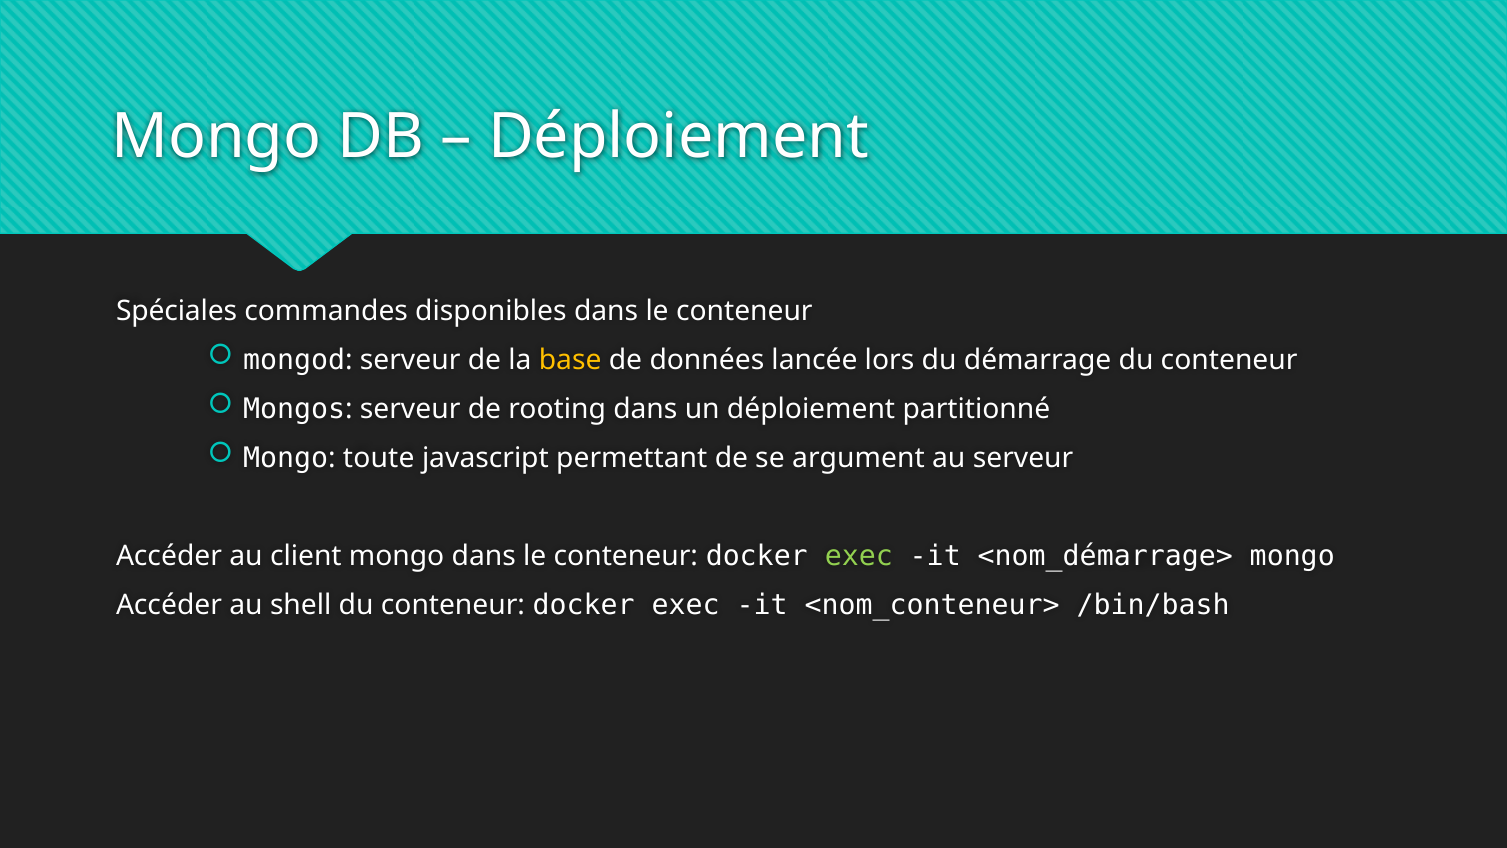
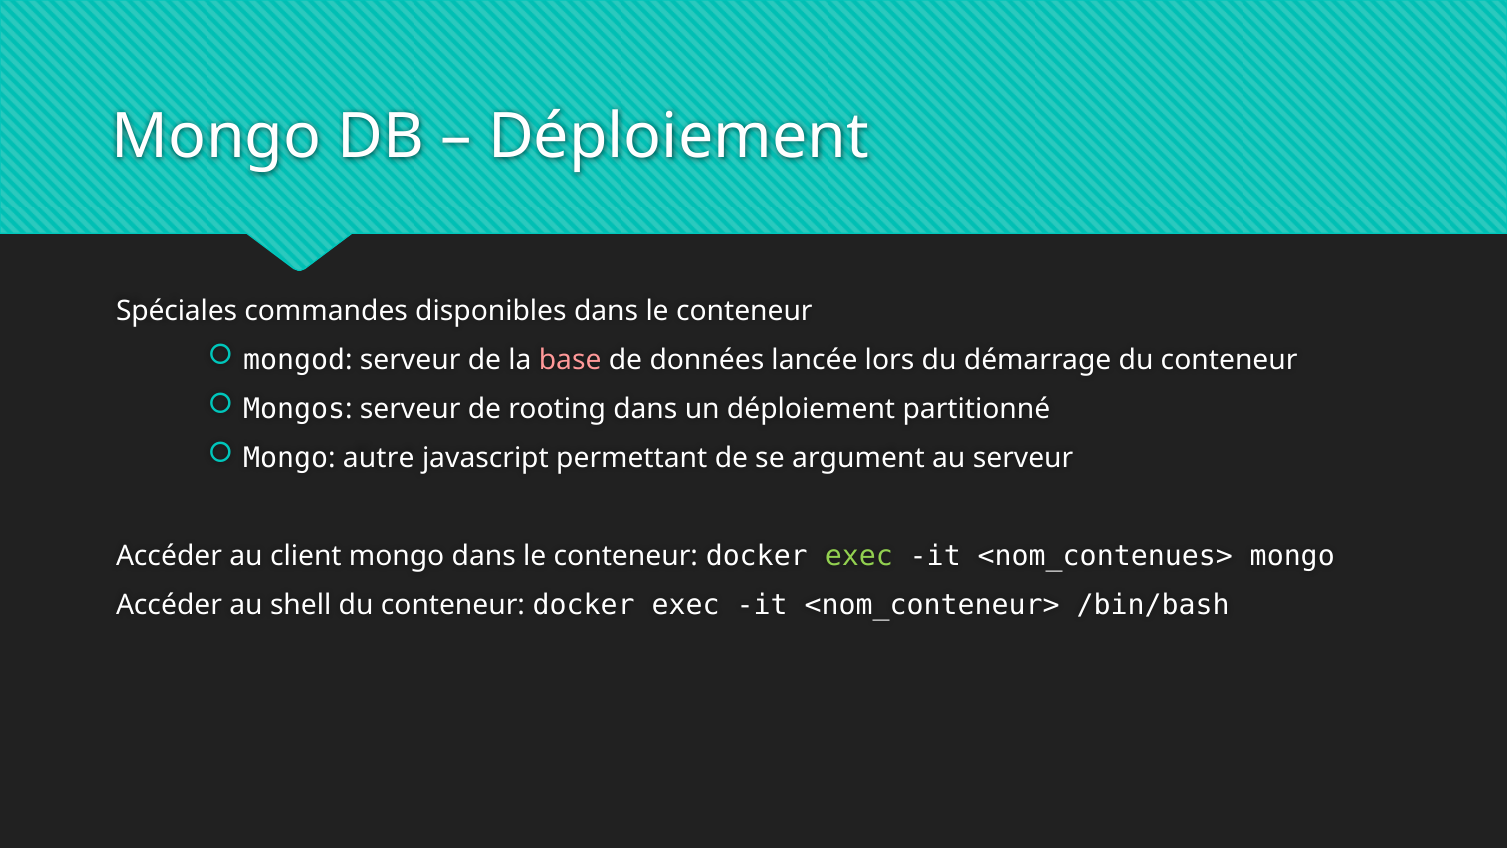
base colour: yellow -> pink
toute: toute -> autre
<nom_démarrage>: <nom_démarrage> -> <nom_contenues>
